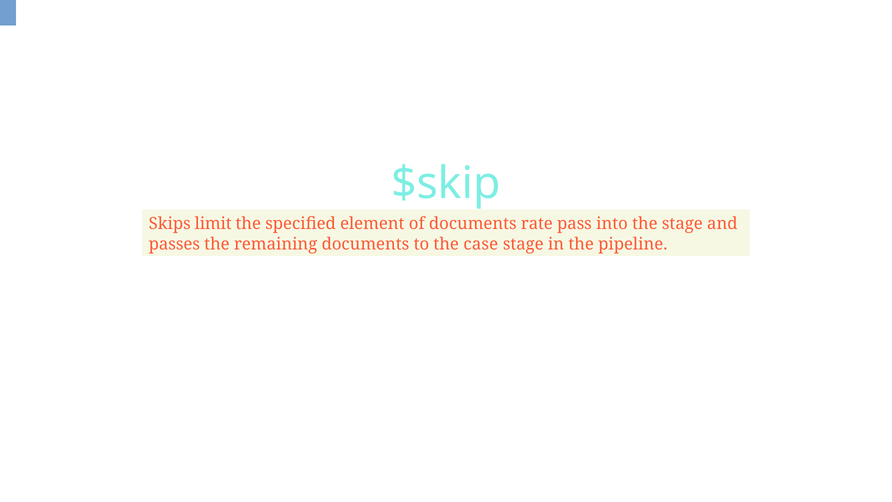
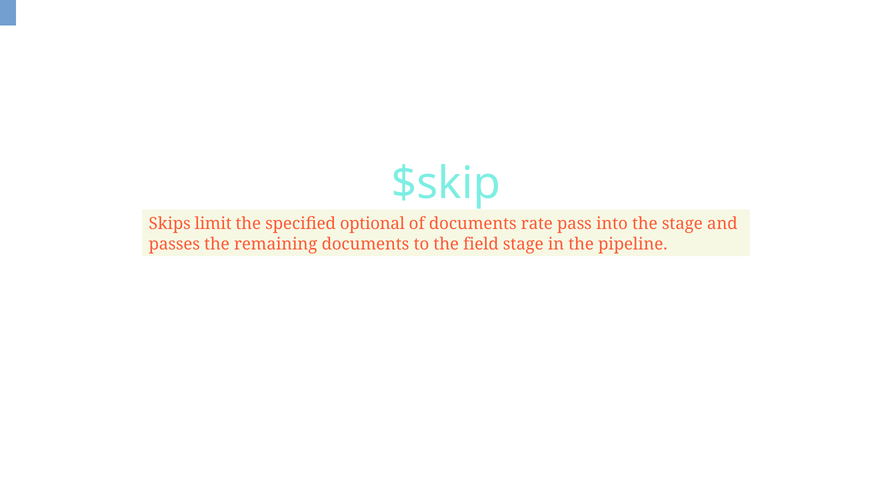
element: element -> optional
case: case -> field
